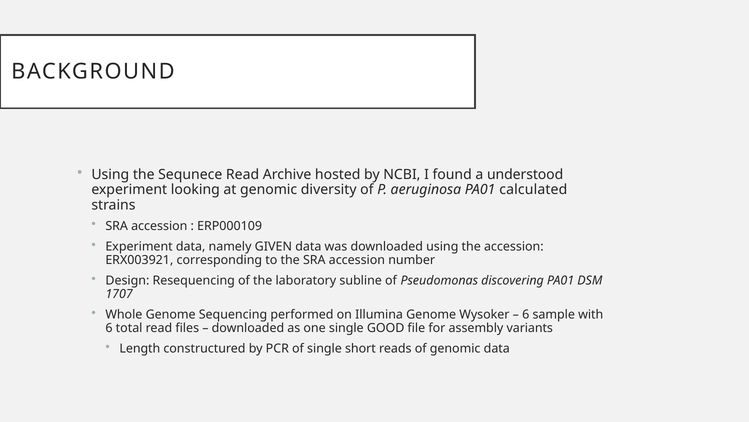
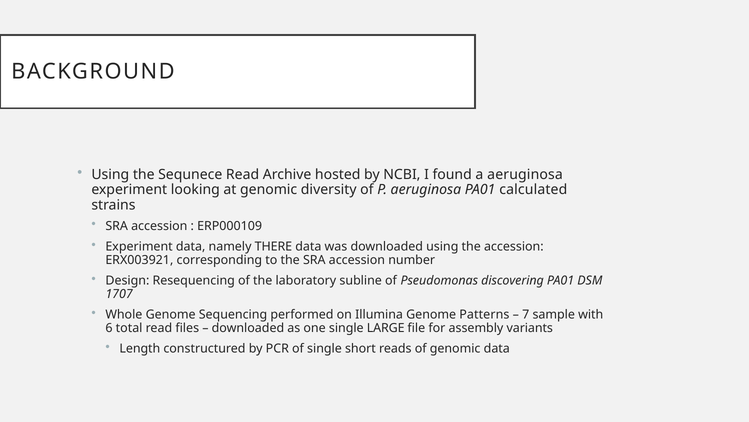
a understood: understood -> aeruginosa
GIVEN: GIVEN -> THERE
Wysoker: Wysoker -> Patterns
6 at (526, 314): 6 -> 7
GOOD: GOOD -> LARGE
